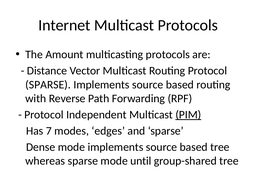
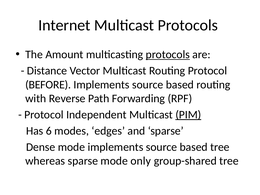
protocols at (168, 55) underline: none -> present
SPARSE at (48, 85): SPARSE -> BEFORE
7: 7 -> 6
until: until -> only
